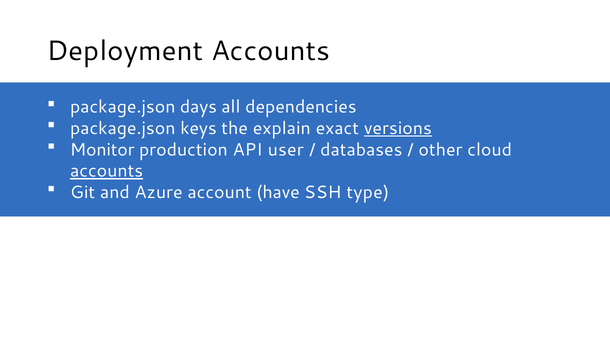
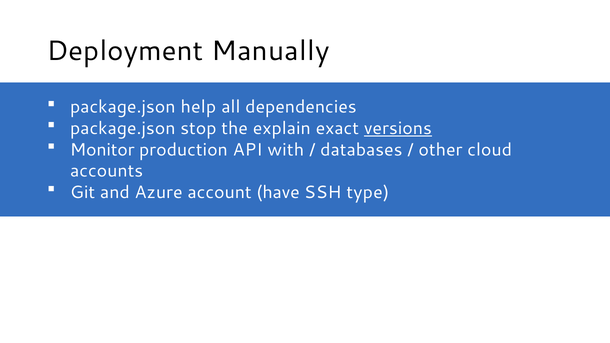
Deployment Accounts: Accounts -> Manually
days: days -> help
keys: keys -> stop
user: user -> with
accounts at (107, 171) underline: present -> none
